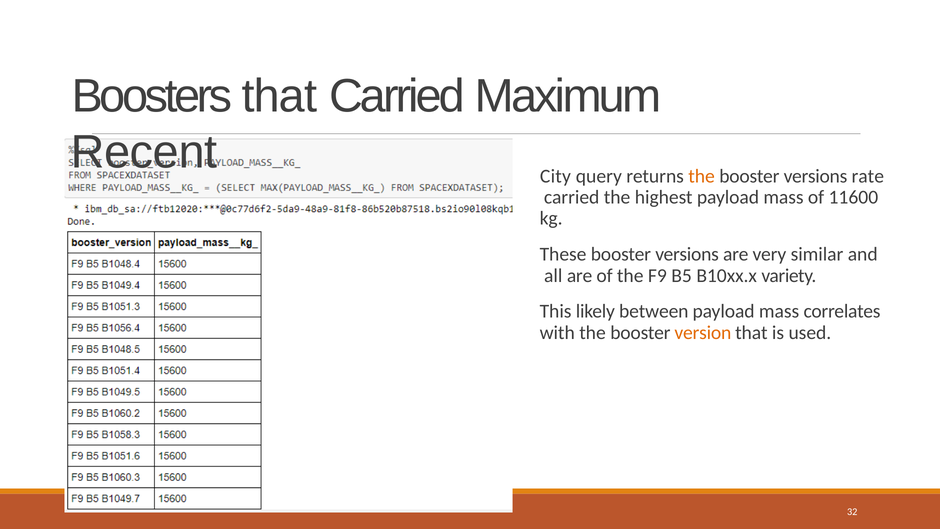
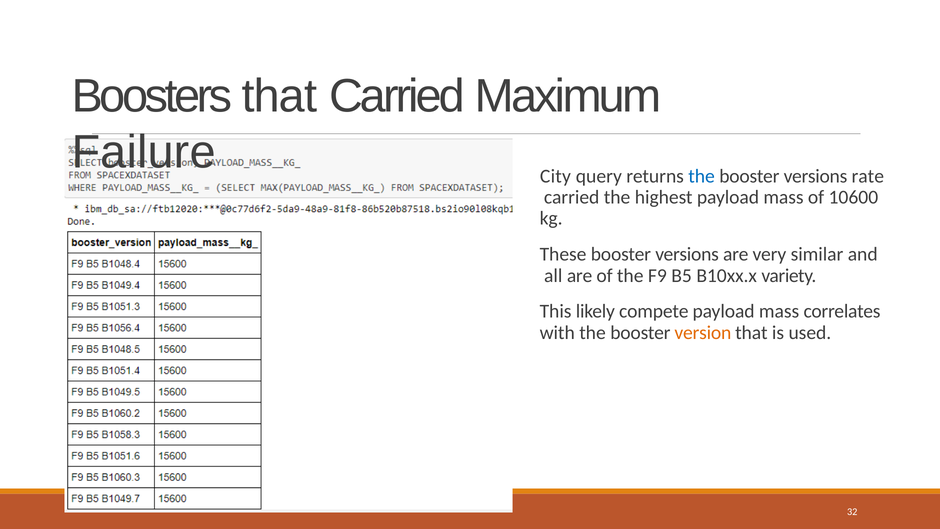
Recent: Recent -> Failure
the at (702, 176) colour: orange -> blue
11600: 11600 -> 10600
between: between -> compete
